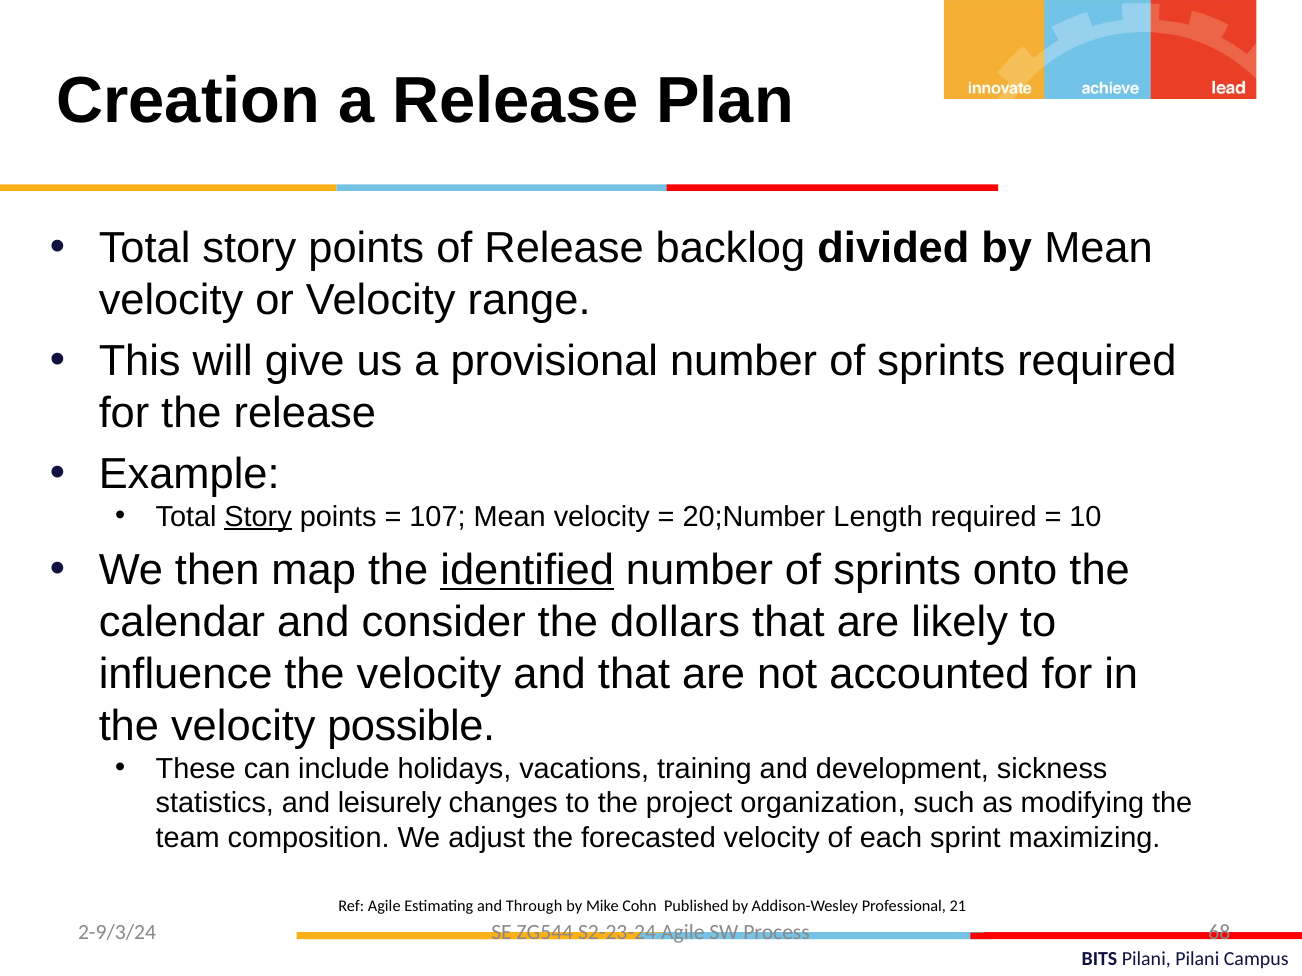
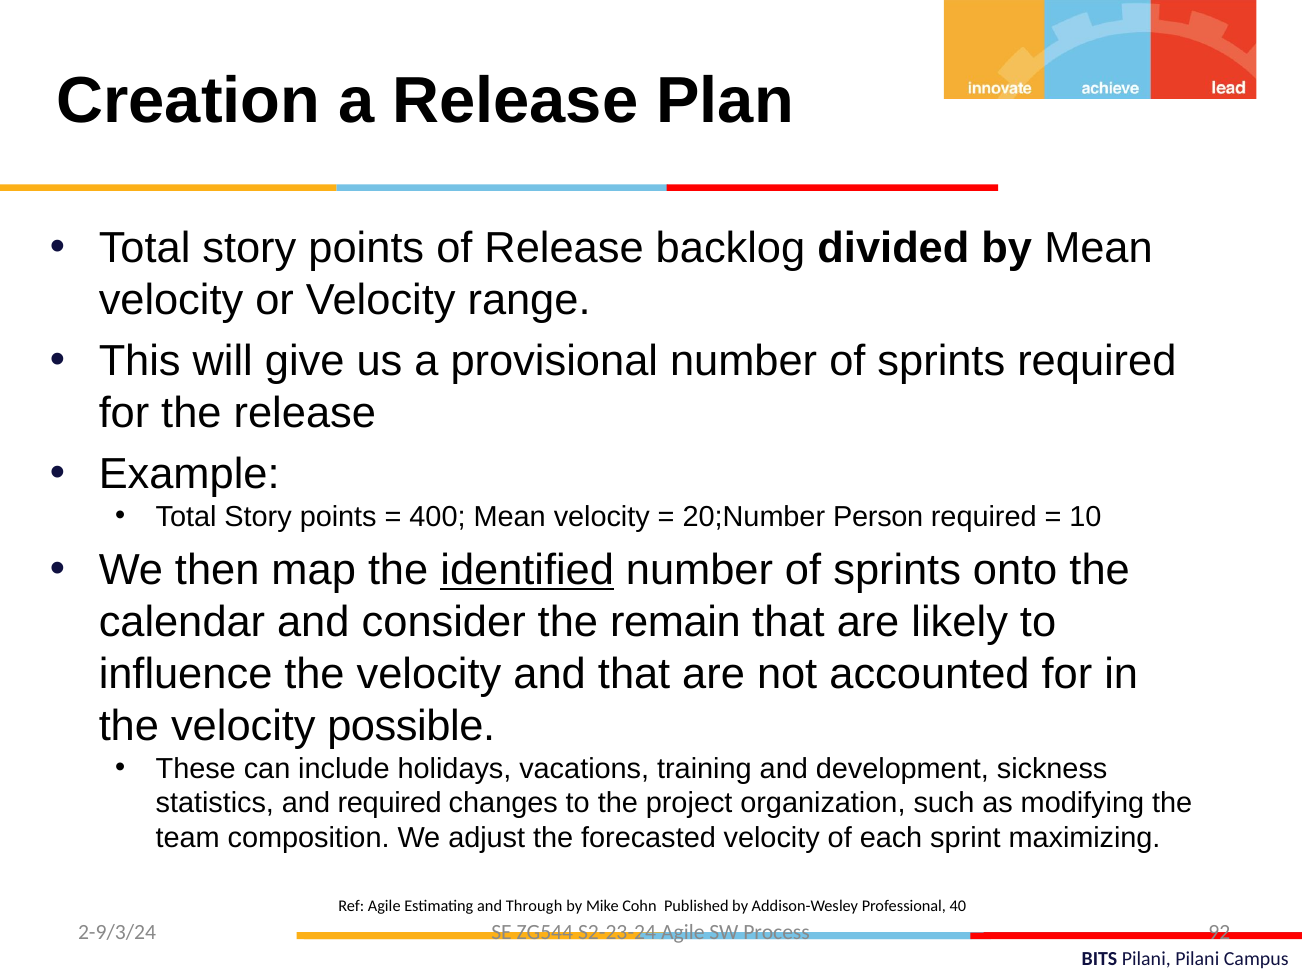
Story at (258, 517) underline: present -> none
107: 107 -> 400
Length: Length -> Person
dollars: dollars -> remain
and leisurely: leisurely -> required
21: 21 -> 40
68: 68 -> 92
